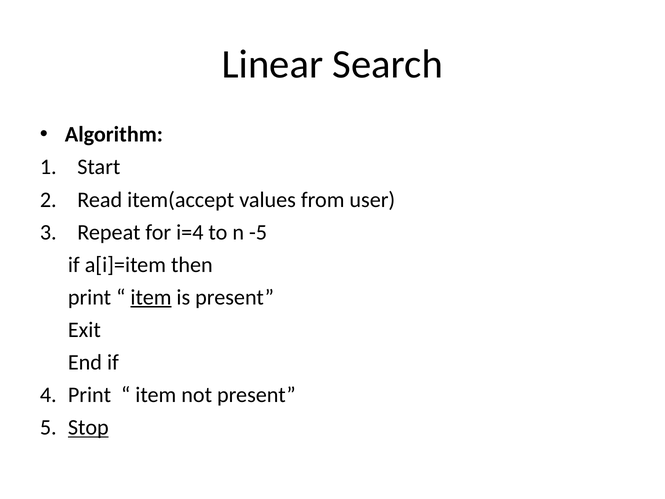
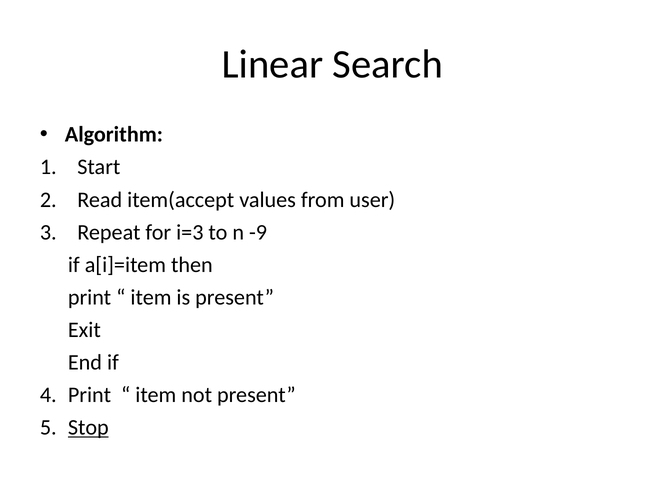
i=4: i=4 -> i=3
-5: -5 -> -9
item at (151, 297) underline: present -> none
